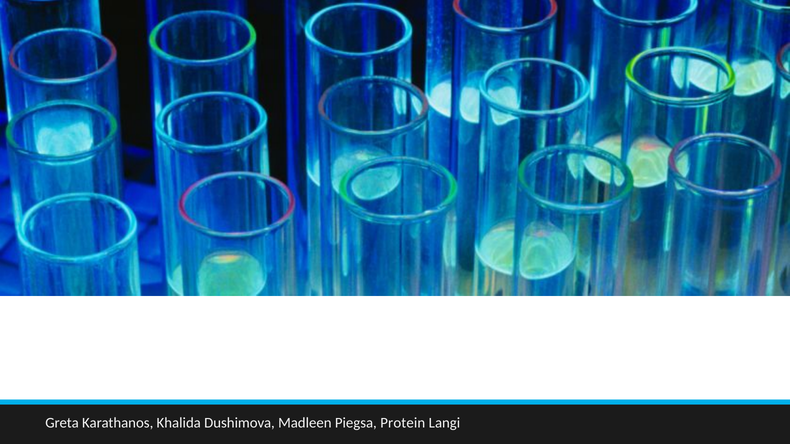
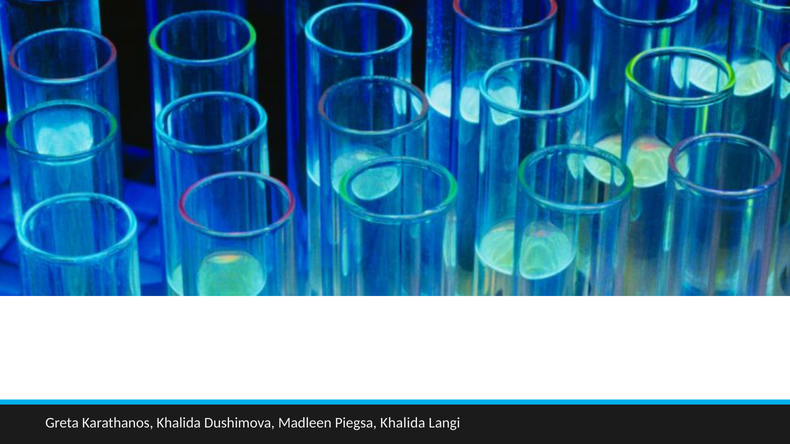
Piegsa Protein: Protein -> Khalida
